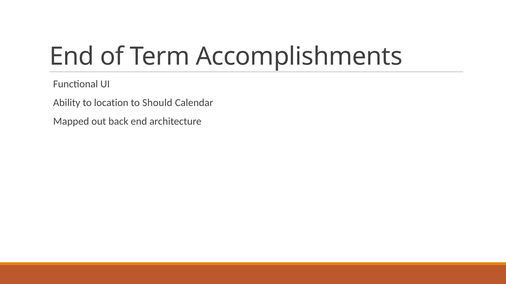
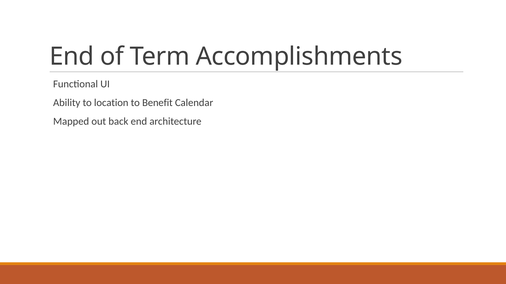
Should: Should -> Benefit
